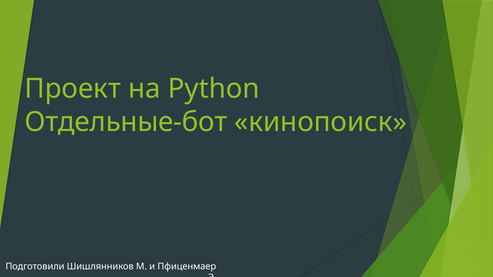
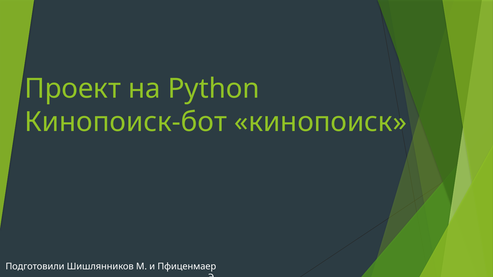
Отдельные-бот: Отдельные-бот -> Кинопоиск-бот
